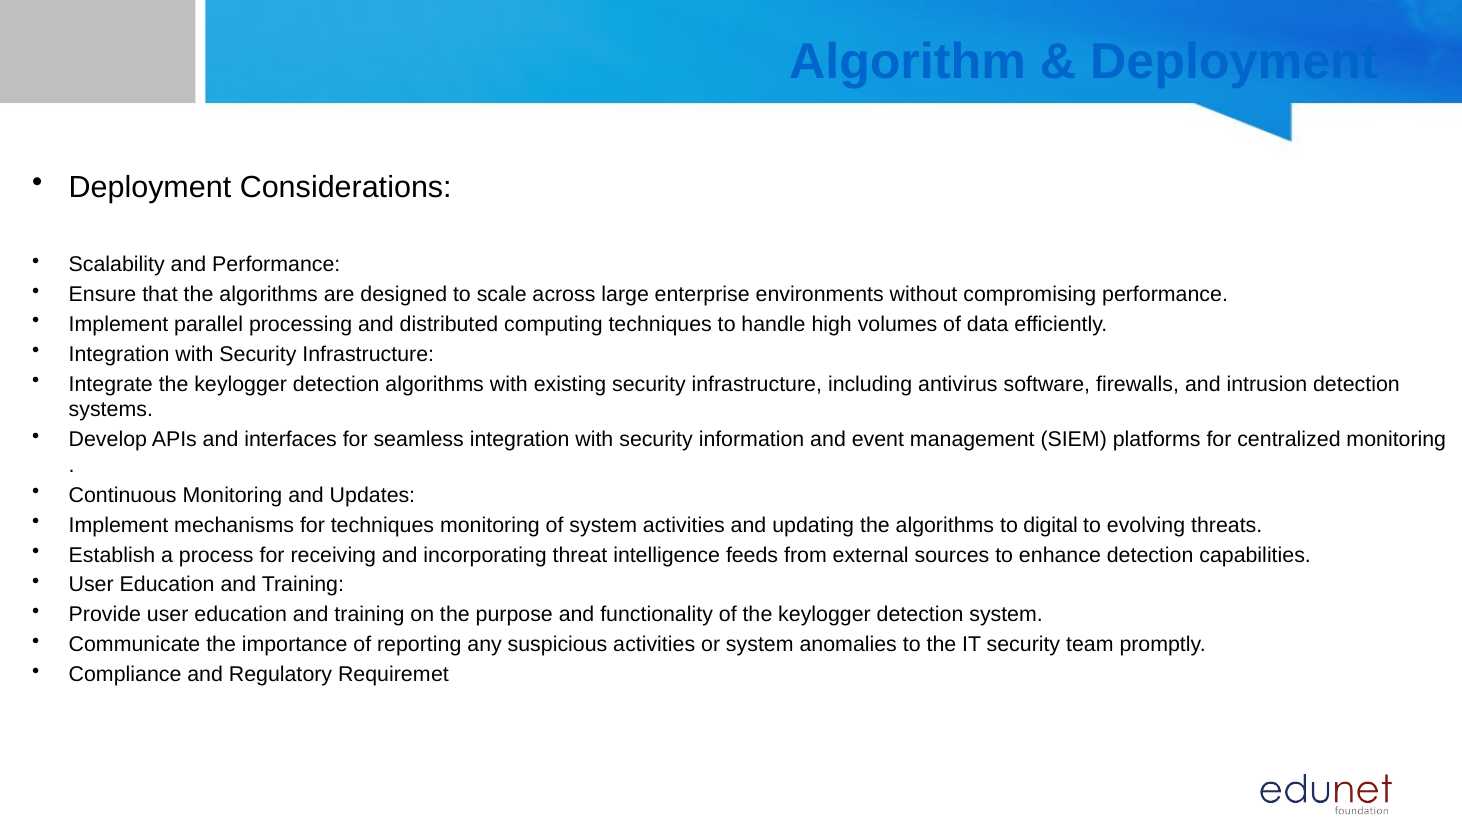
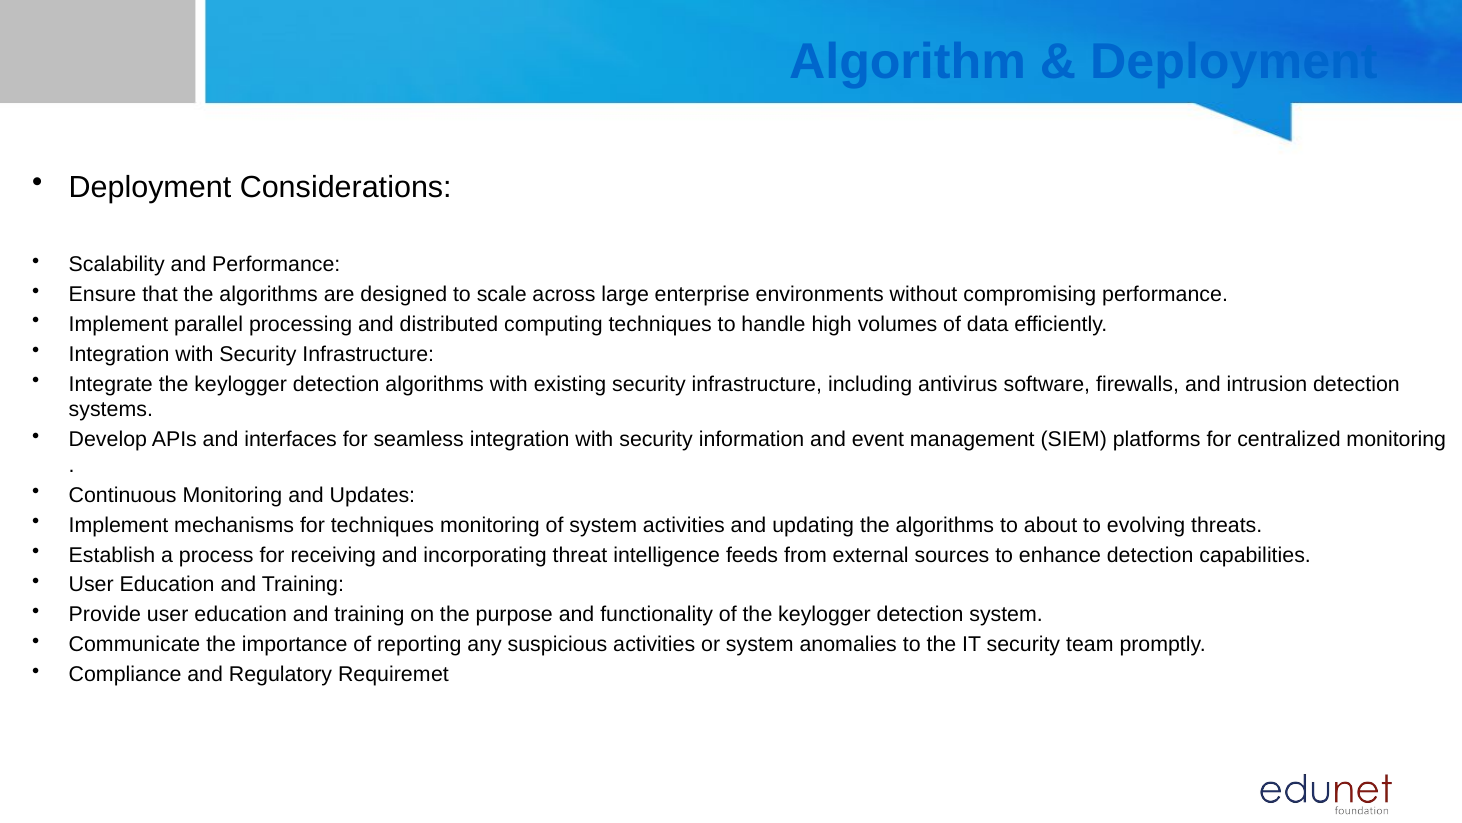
digital: digital -> about
